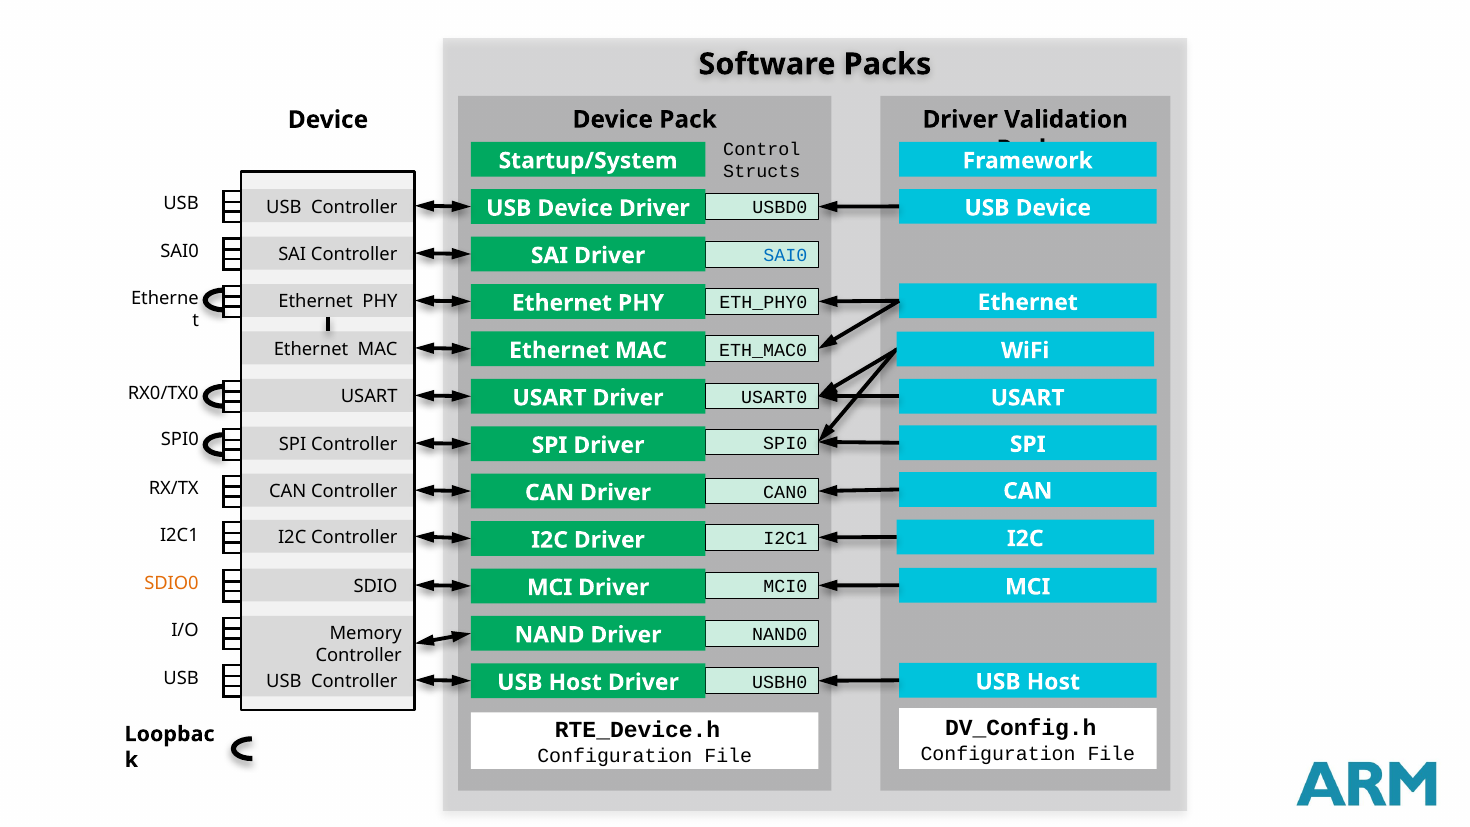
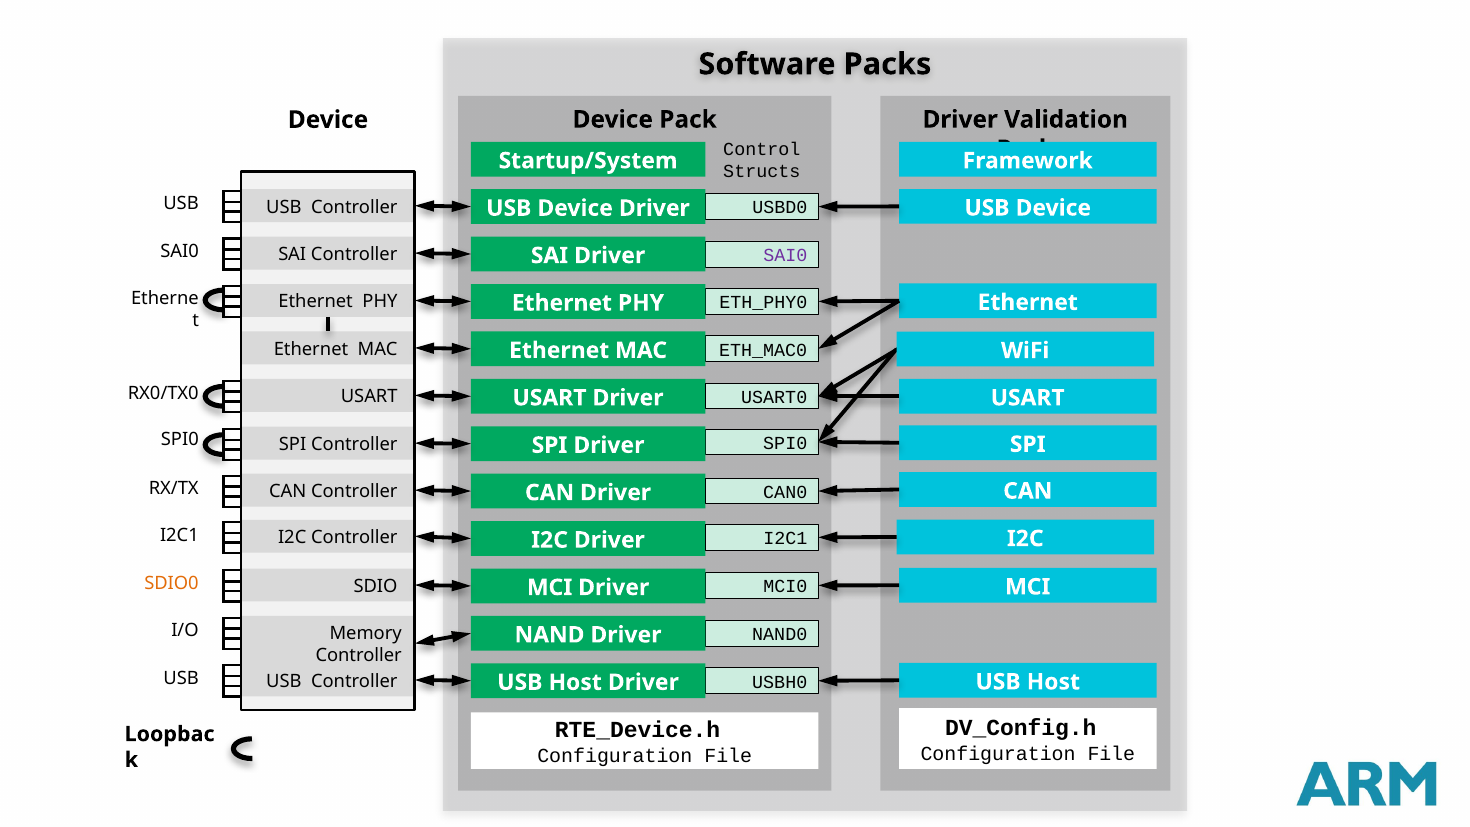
SAI0 at (785, 255) colour: blue -> purple
